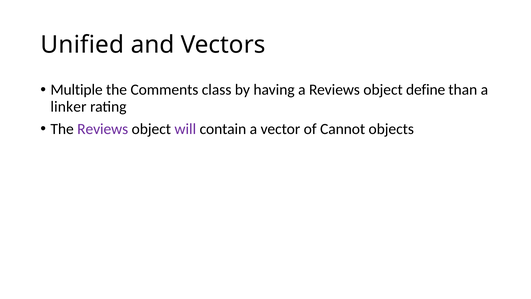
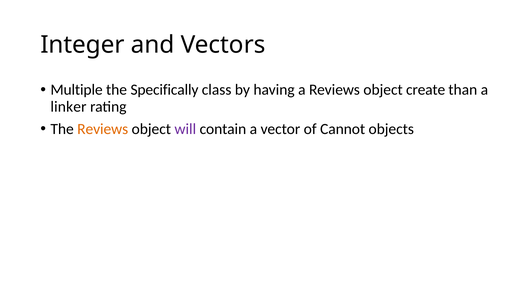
Unified: Unified -> Integer
Comments: Comments -> Specifically
define: define -> create
Reviews at (103, 129) colour: purple -> orange
